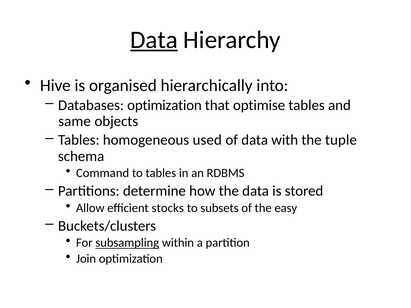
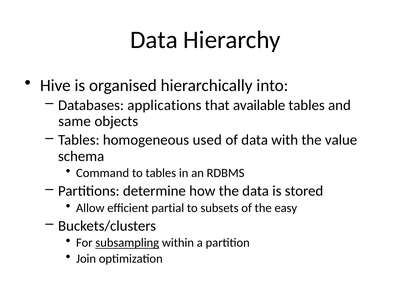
Data at (154, 40) underline: present -> none
Databases optimization: optimization -> applications
optimise: optimise -> available
tuple: tuple -> value
stocks: stocks -> partial
